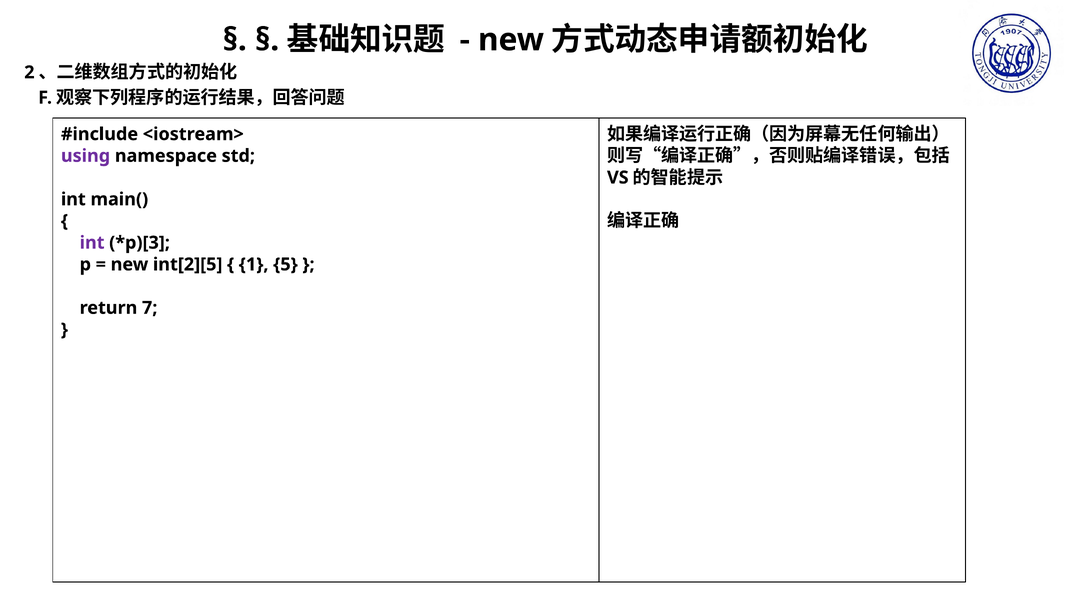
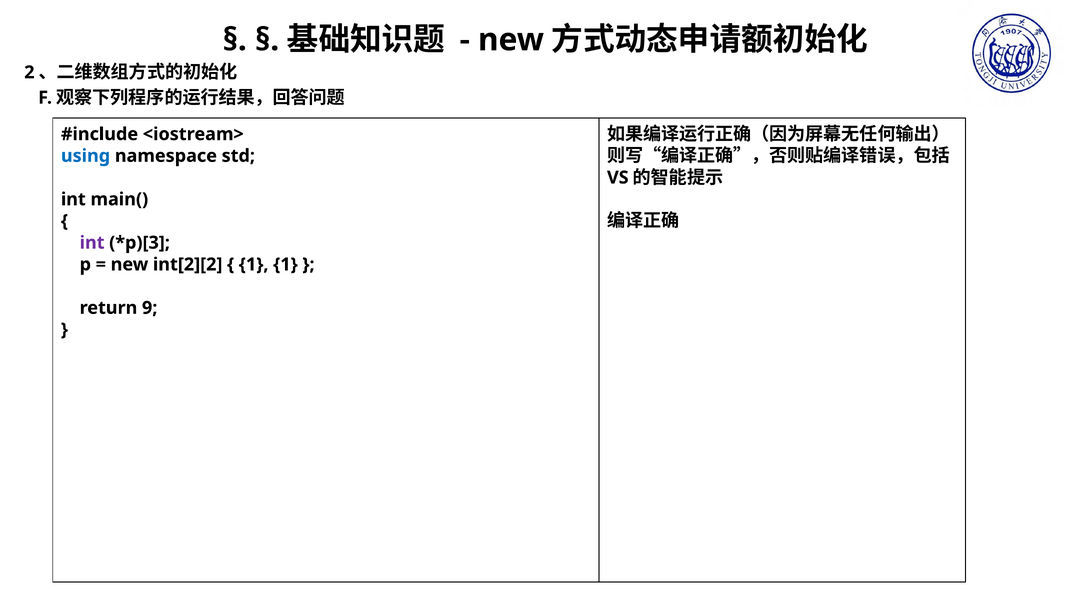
using colour: purple -> blue
int[2][5: int[2][5 -> int[2][2
1 5: 5 -> 1
7: 7 -> 9
